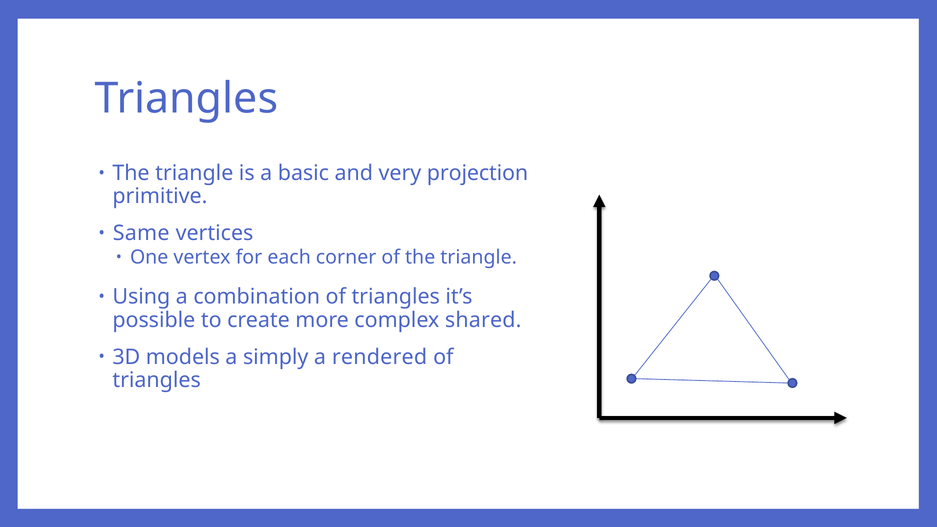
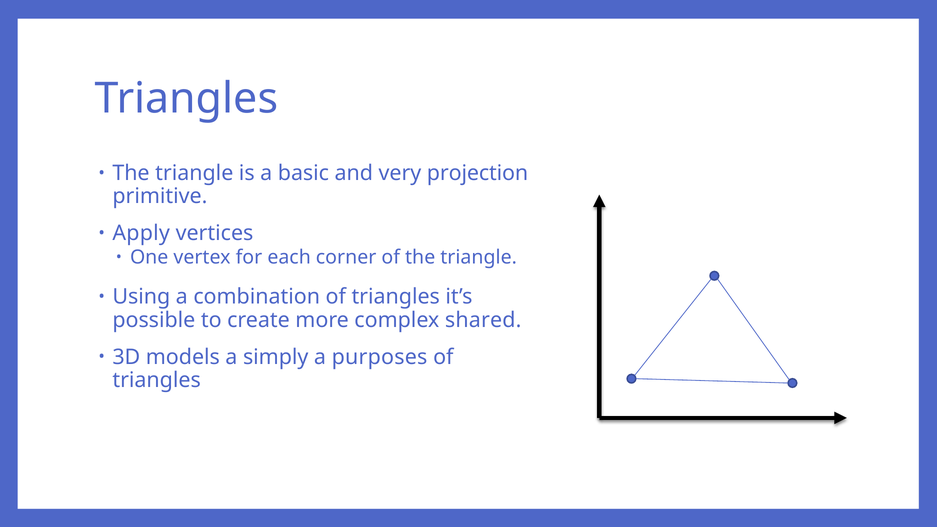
Same: Same -> Apply
rendered: rendered -> purposes
